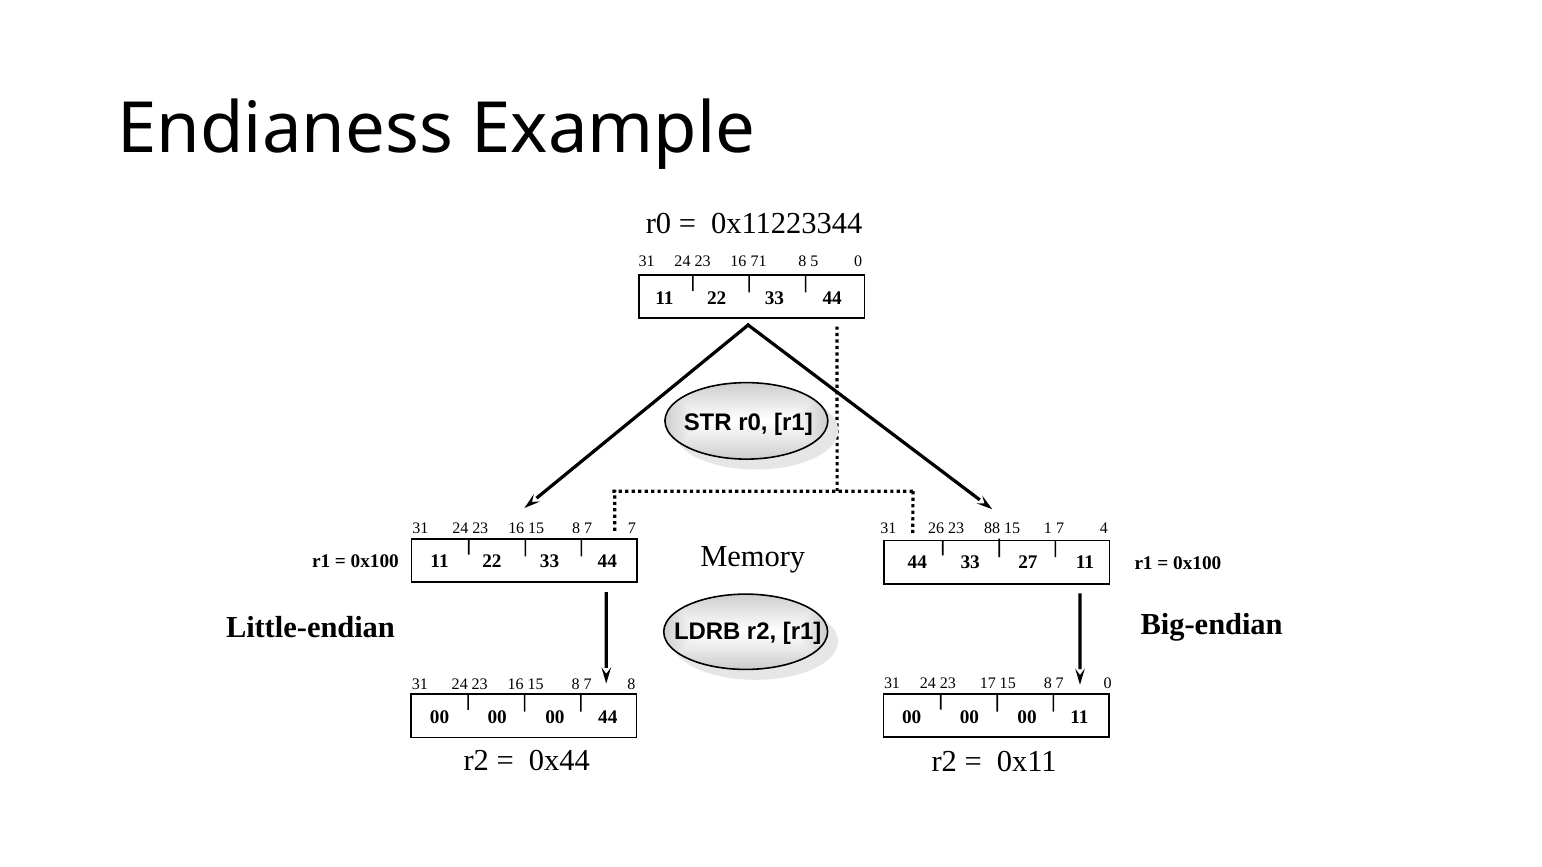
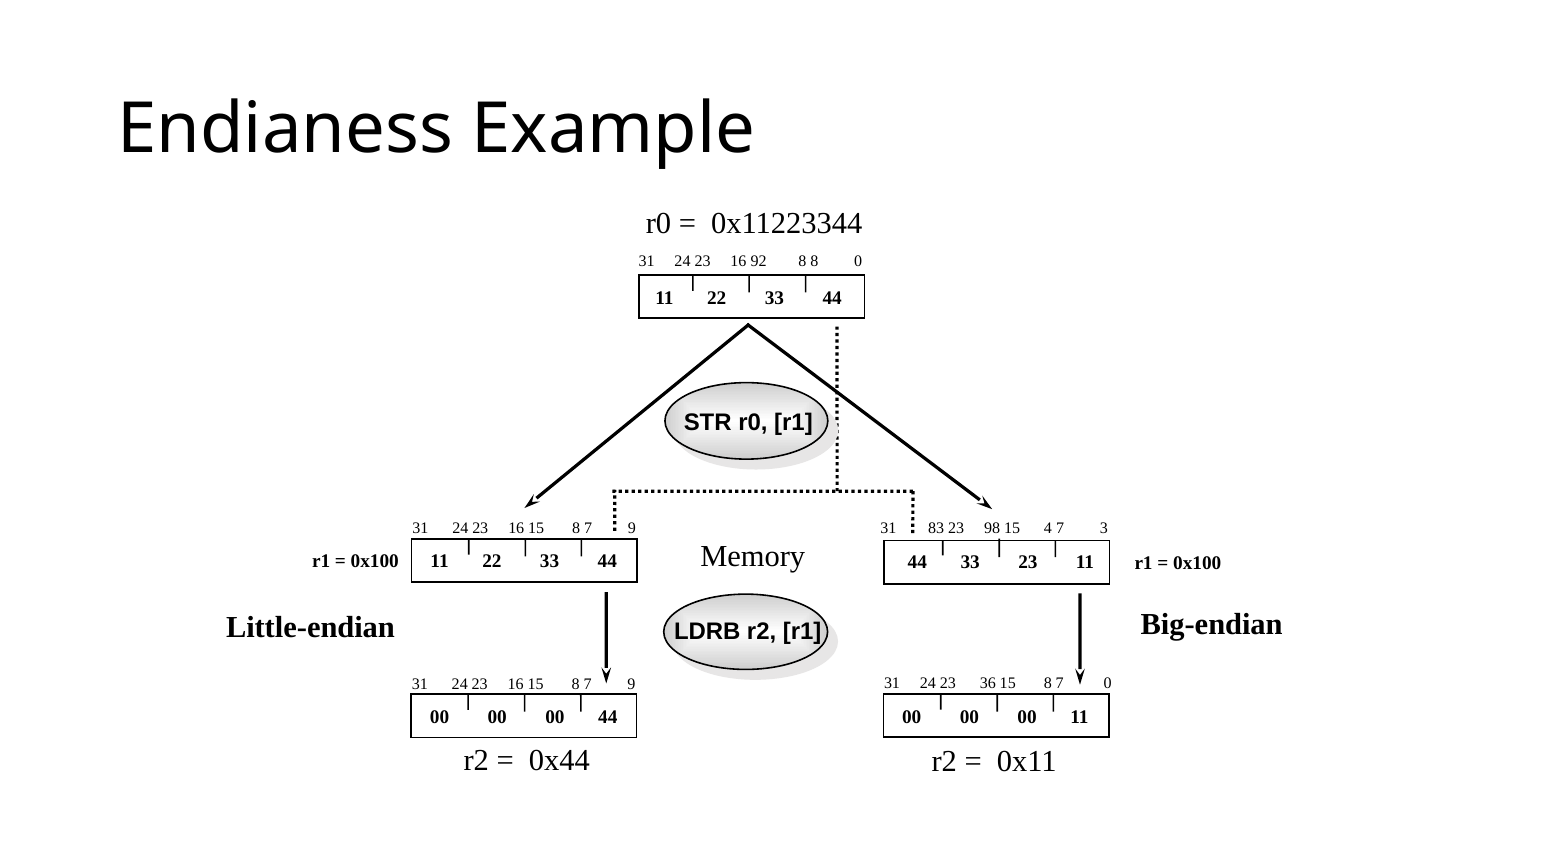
71: 71 -> 92
8 5: 5 -> 8
7 at (632, 529): 7 -> 9
26: 26 -> 83
88: 88 -> 98
1: 1 -> 4
4: 4 -> 3
33 27: 27 -> 23
17: 17 -> 36
8 at (631, 684): 8 -> 9
